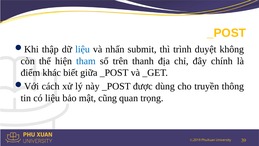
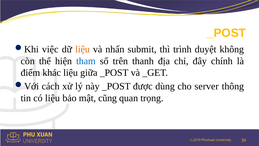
thập: thập -> việc
liệu at (83, 49) colour: blue -> orange
khác biết: biết -> liệu
truyền: truyền -> server
